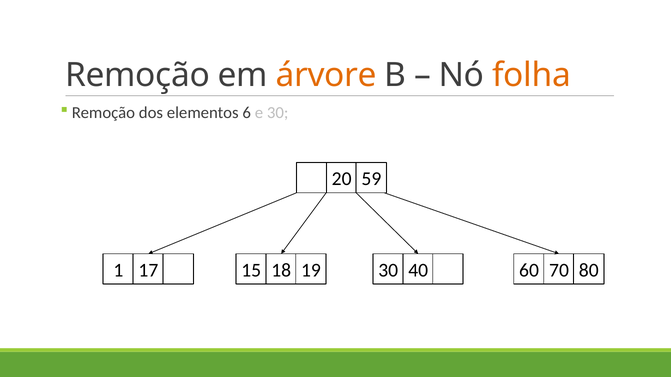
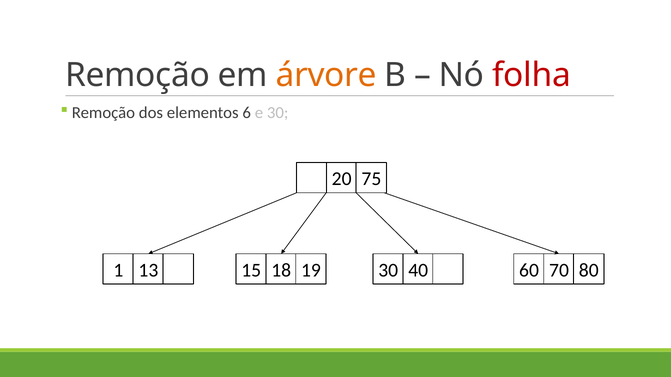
folha colour: orange -> red
59: 59 -> 75
17: 17 -> 13
